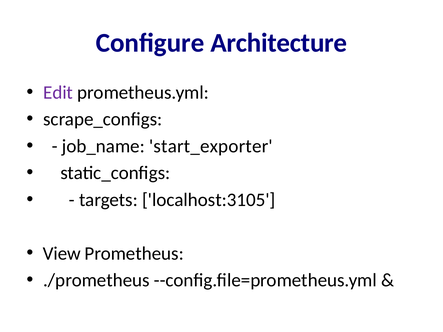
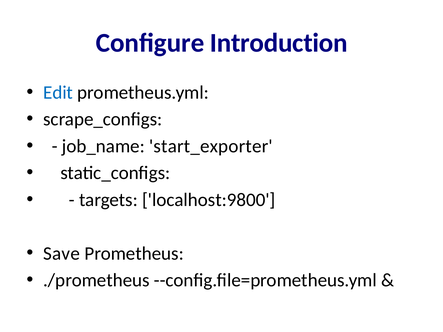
Architecture: Architecture -> Introduction
Edit colour: purple -> blue
localhost:3105: localhost:3105 -> localhost:9800
View: View -> Save
